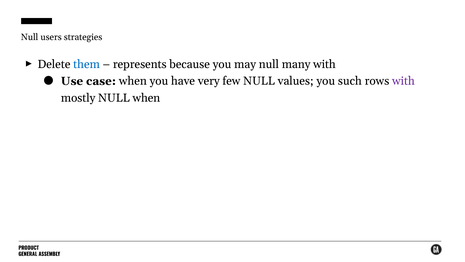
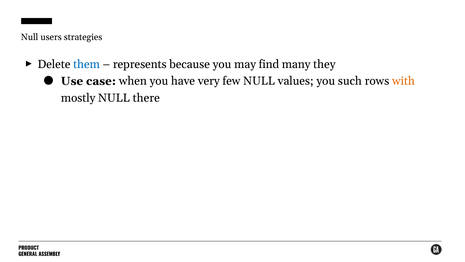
may null: null -> find
many with: with -> they
with at (403, 81) colour: purple -> orange
NULL when: when -> there
